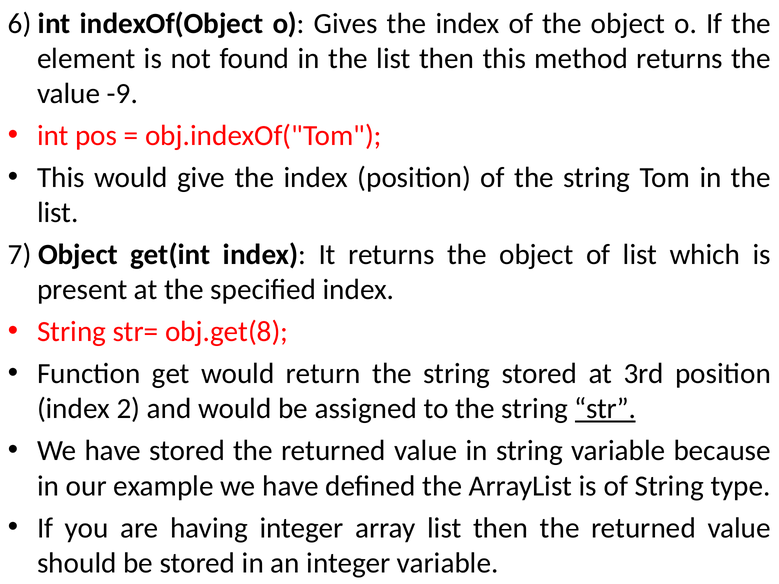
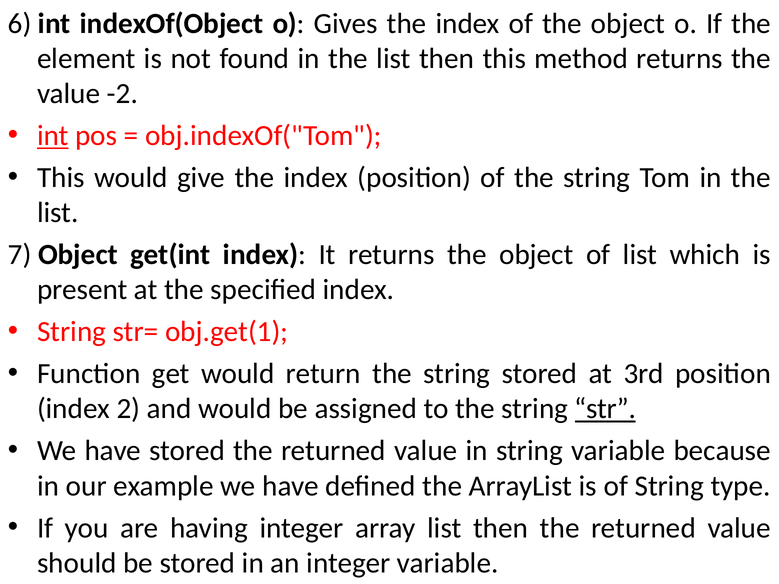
-9: -9 -> -2
int at (53, 136) underline: none -> present
obj.get(8: obj.get(8 -> obj.get(1
